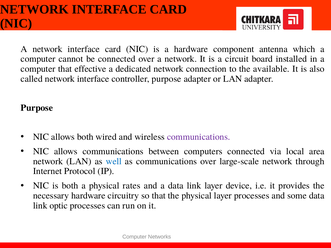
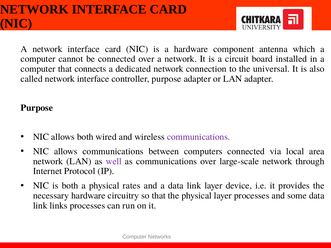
effective: effective -> connects
available: available -> universal
well colour: blue -> purple
optic: optic -> links
